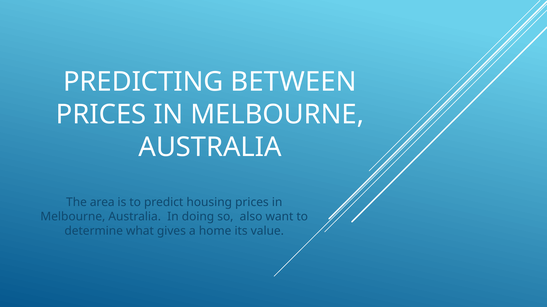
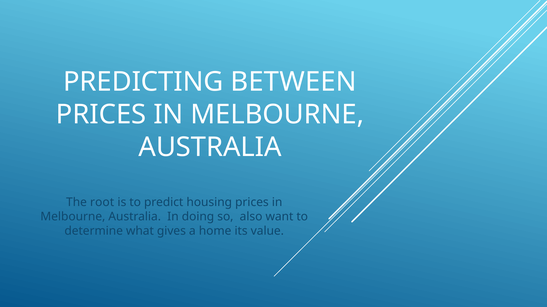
area: area -> root
